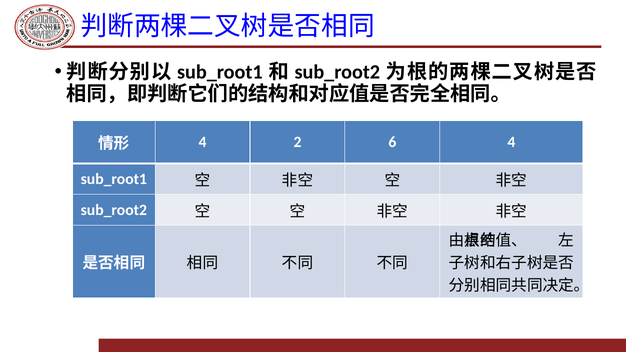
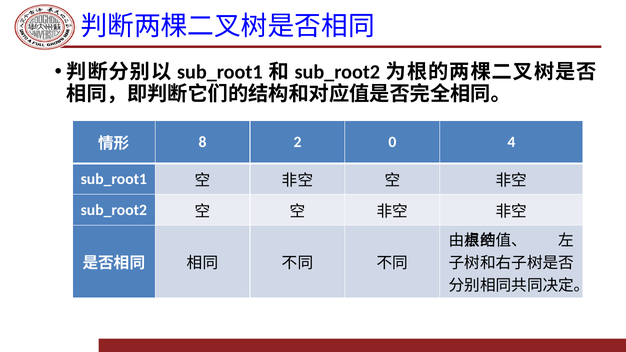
4 at (203, 142): 4 -> 8
6: 6 -> 0
